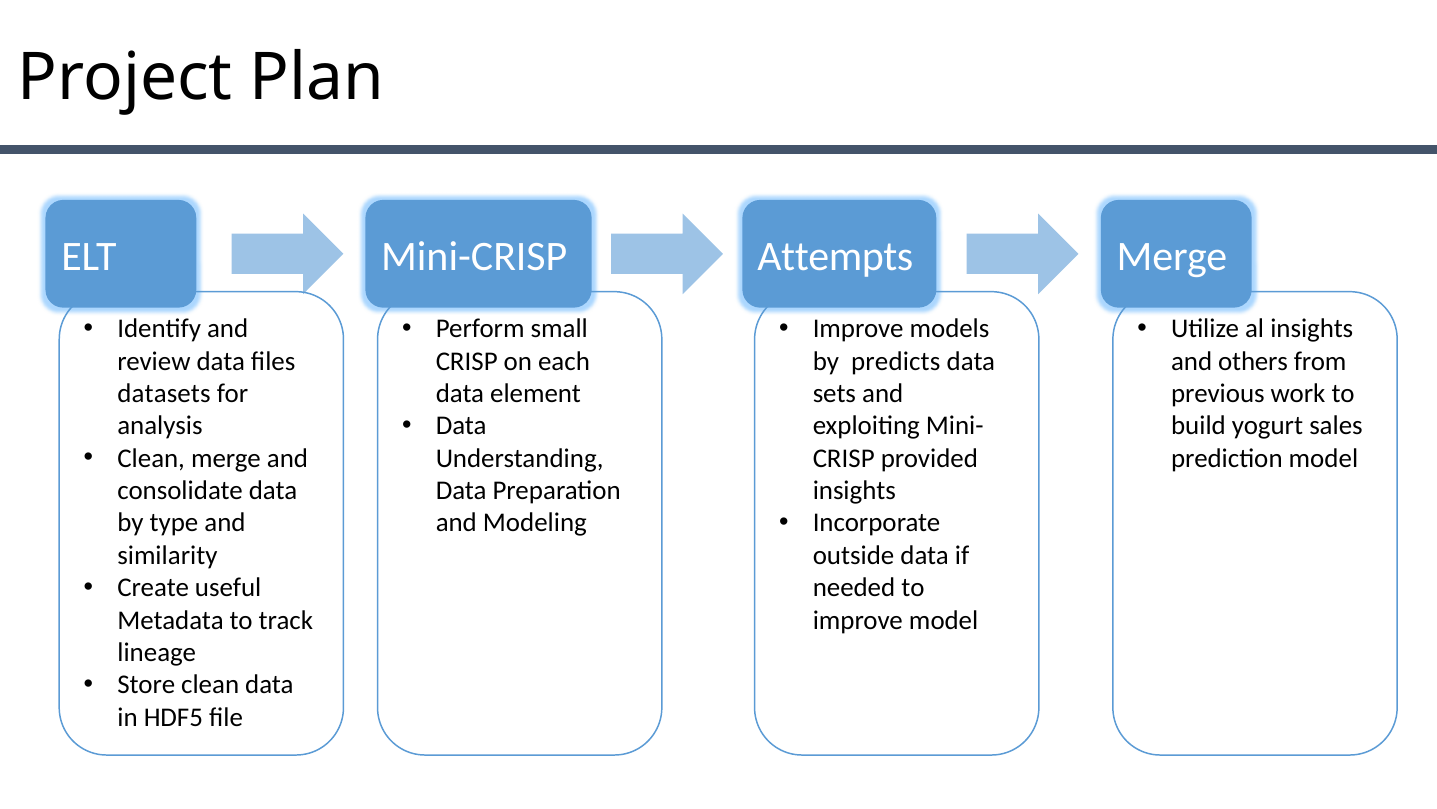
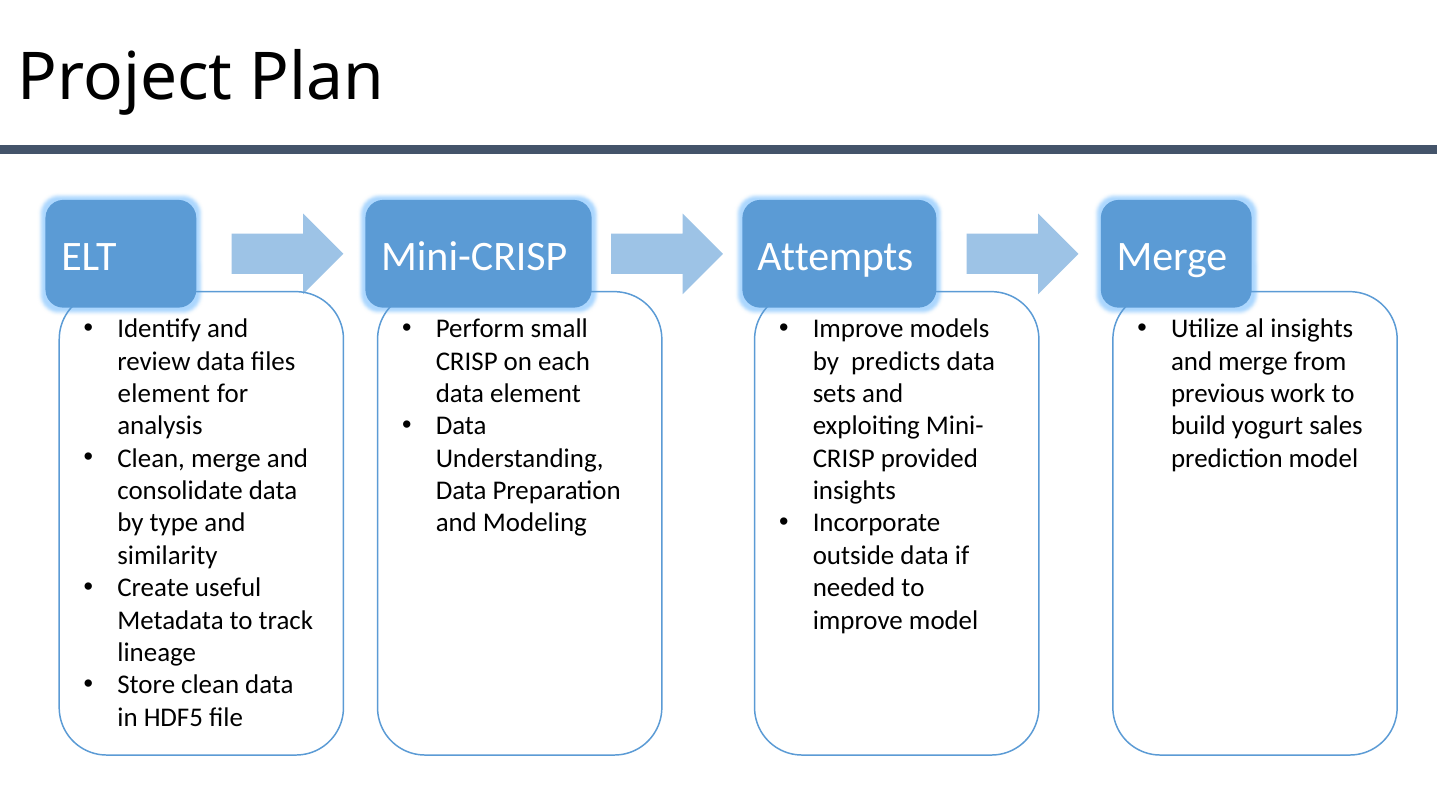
and others: others -> merge
datasets at (164, 393): datasets -> element
